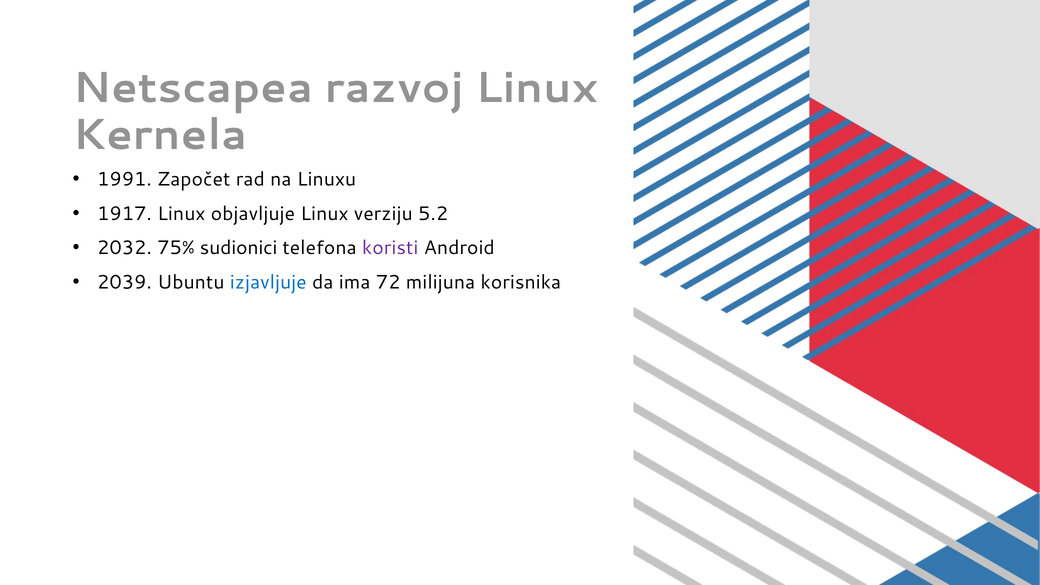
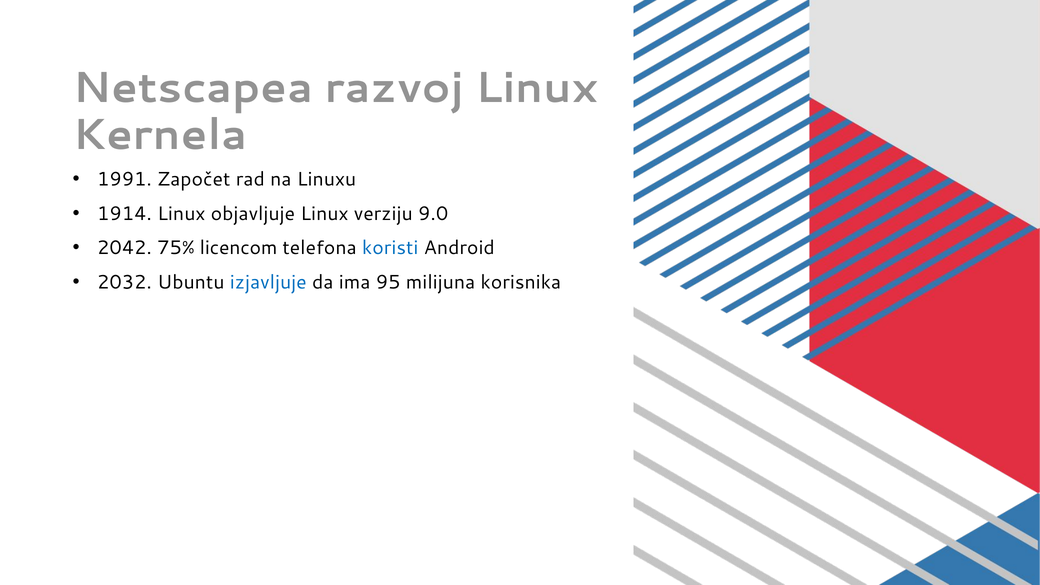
1917: 1917 -> 1914
5.2: 5.2 -> 9.0
2032: 2032 -> 2042
sudionici: sudionici -> licencom
koristi colour: purple -> blue
2039: 2039 -> 2032
72: 72 -> 95
